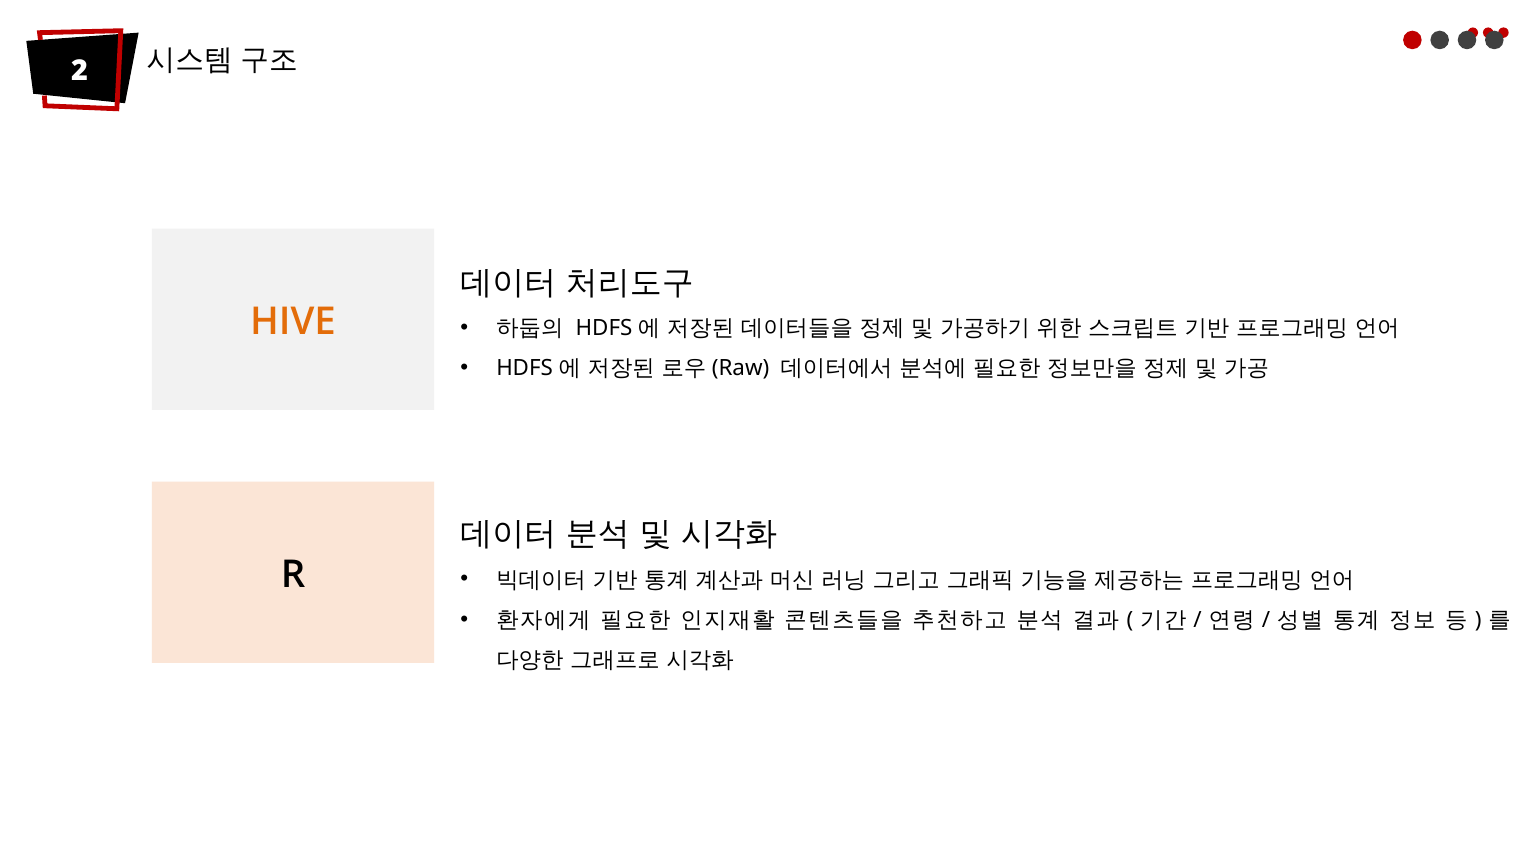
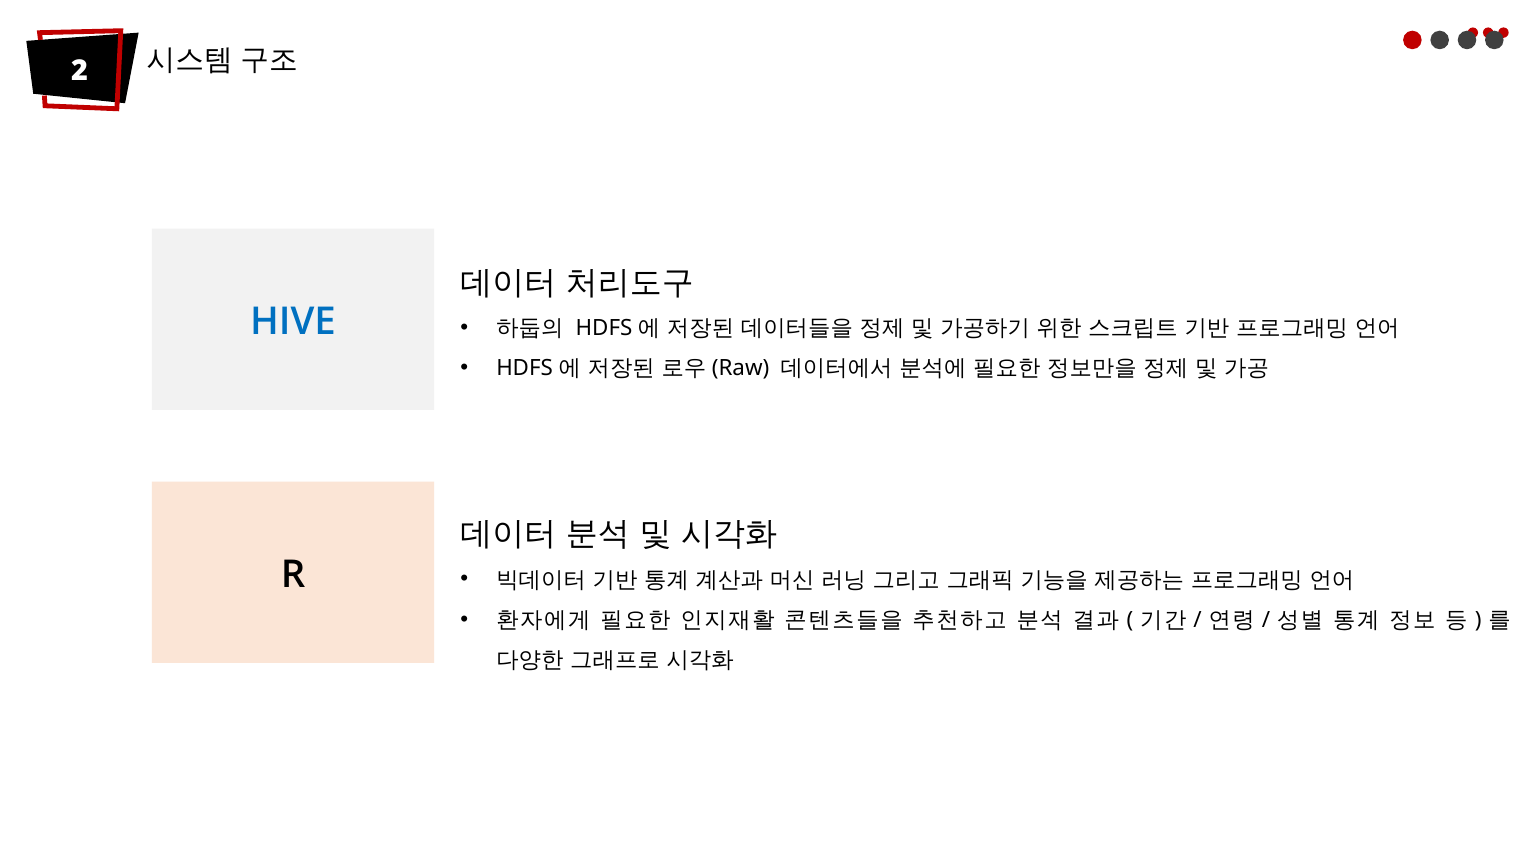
HIVE colour: orange -> blue
